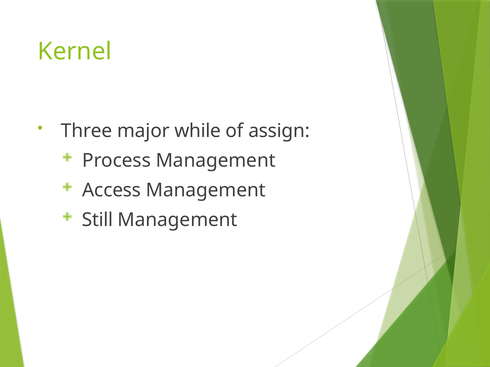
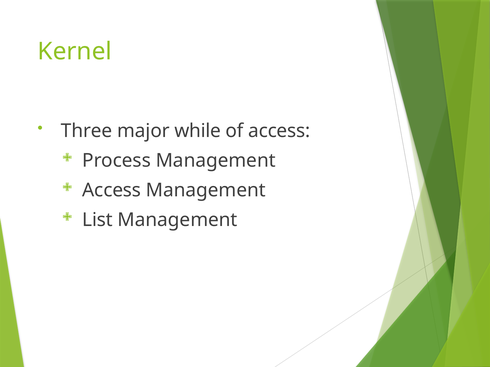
of assign: assign -> access
Still: Still -> List
